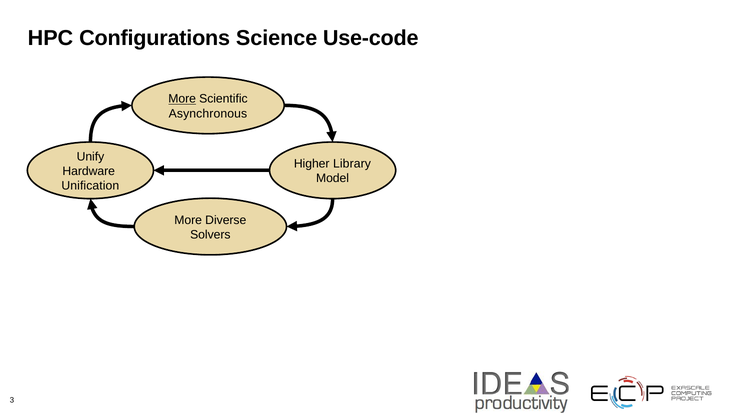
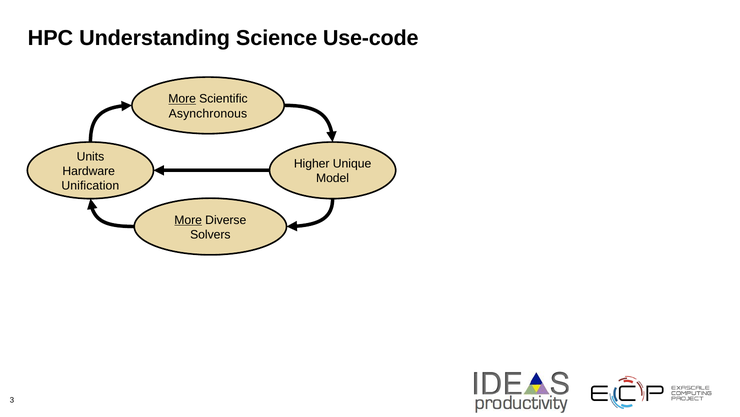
Configurations: Configurations -> Understanding
Unify: Unify -> Units
Library: Library -> Unique
More at (188, 220) underline: none -> present
